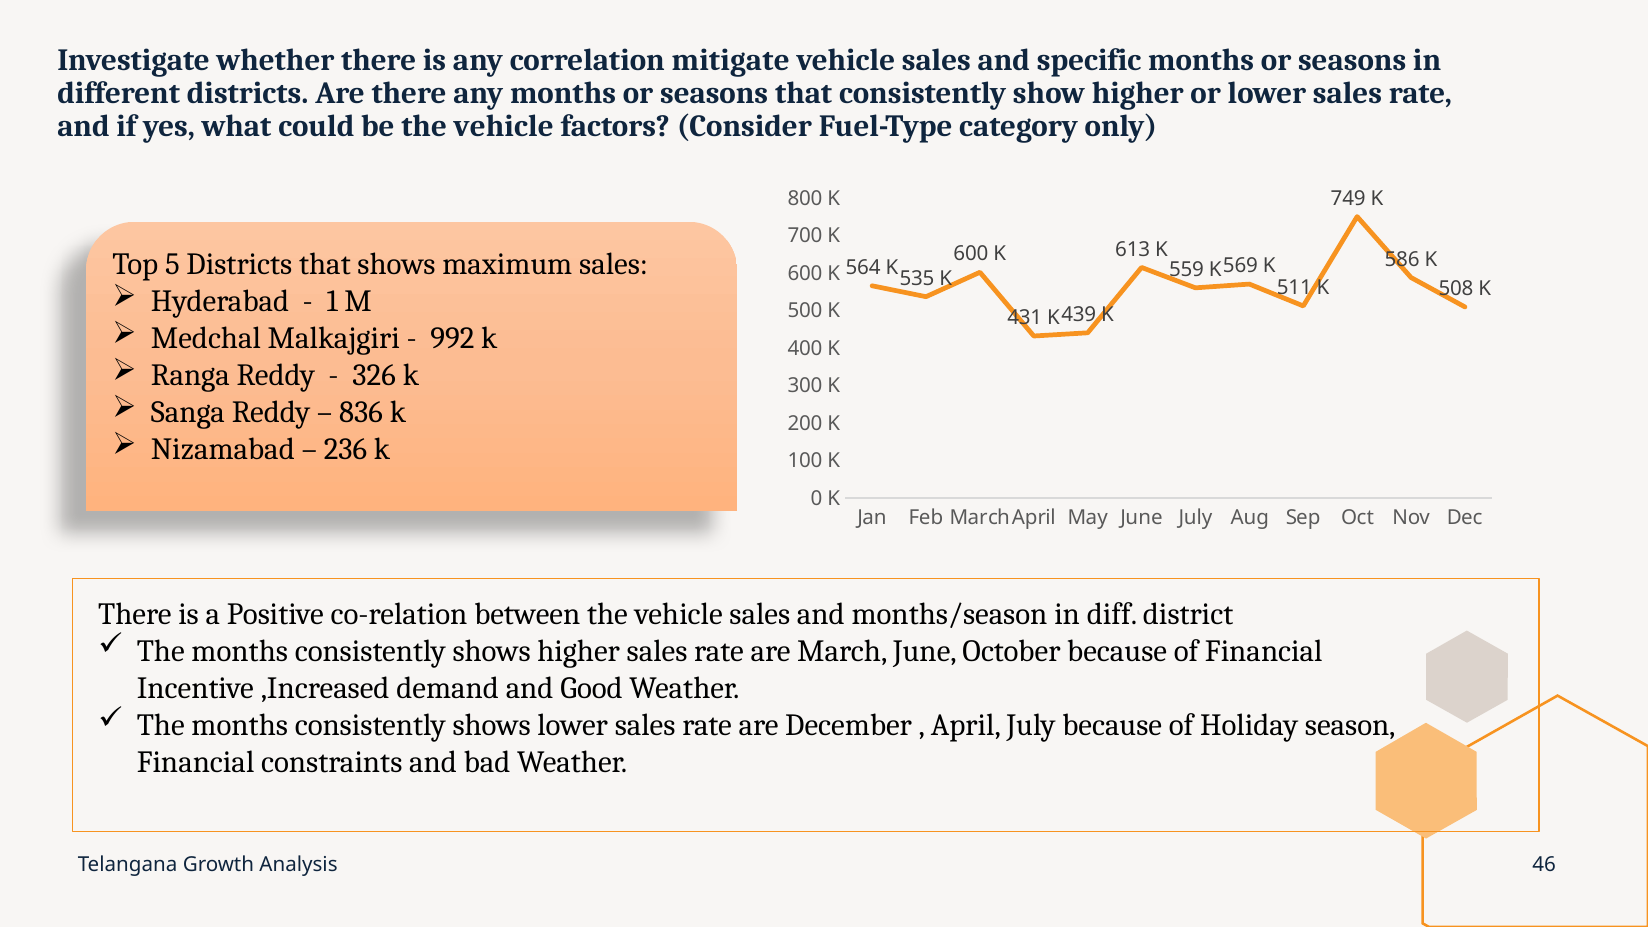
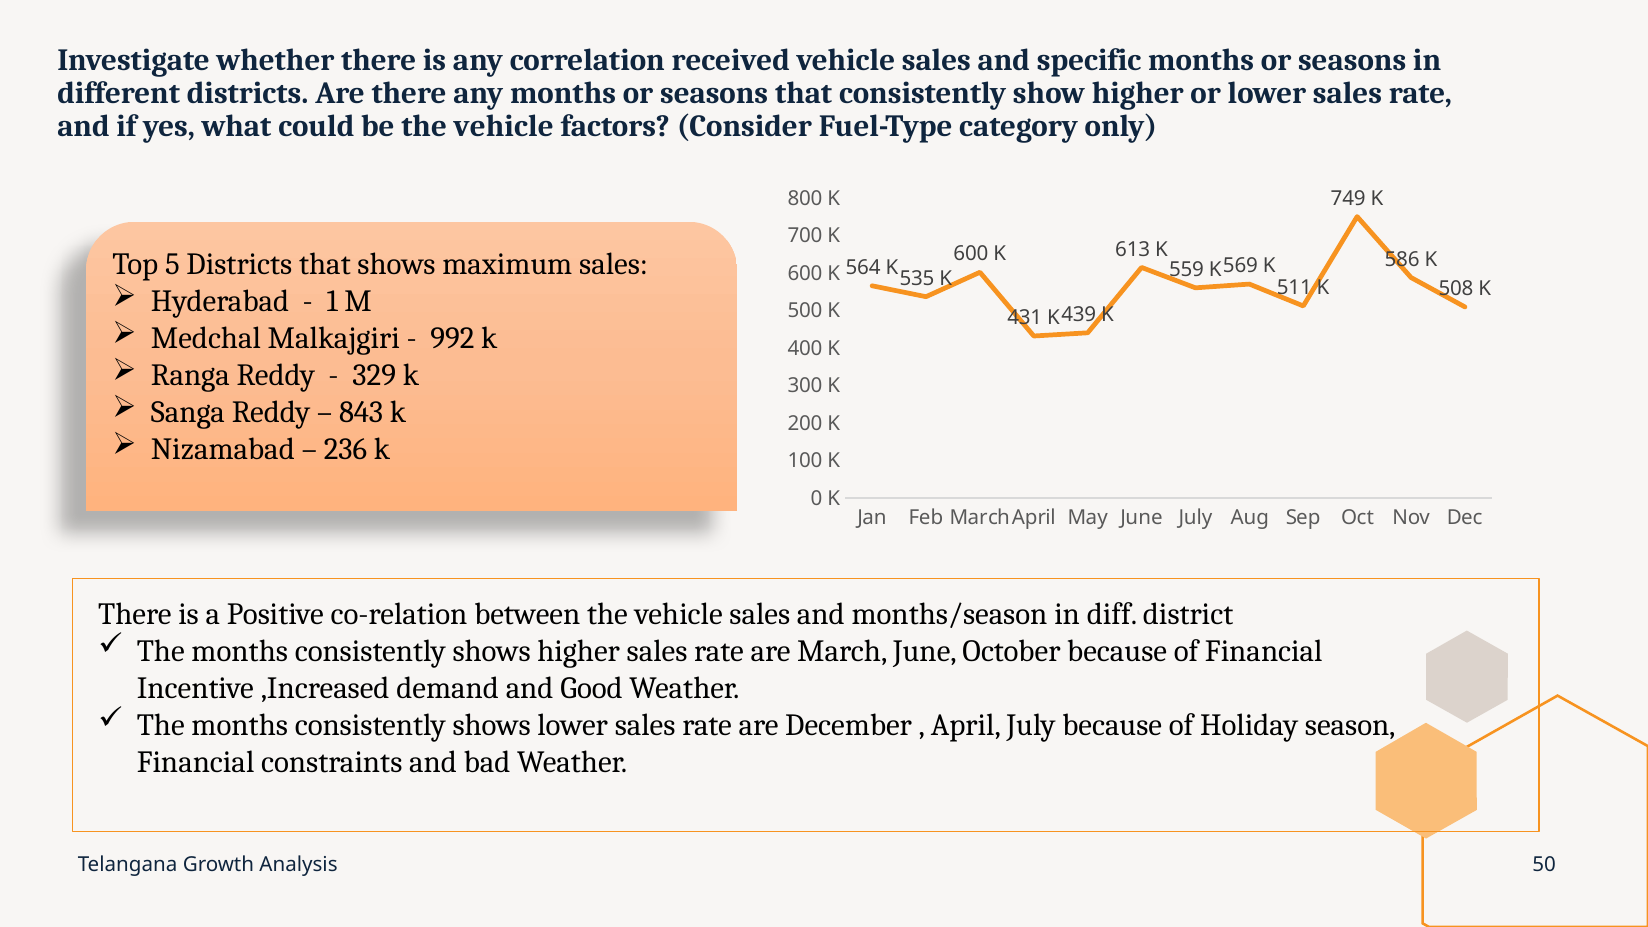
mitigate: mitigate -> received
326: 326 -> 329
836: 836 -> 843
46: 46 -> 50
